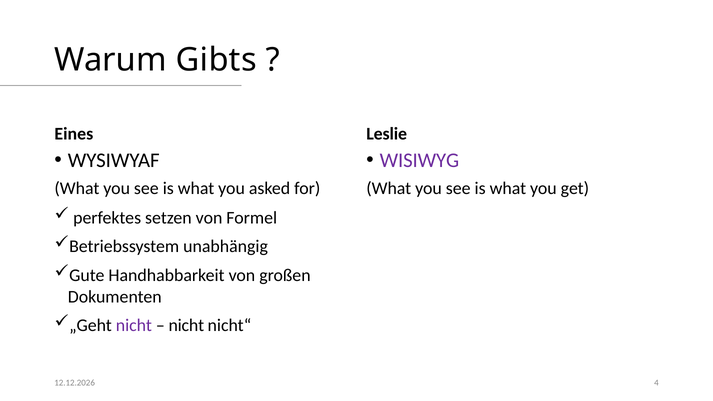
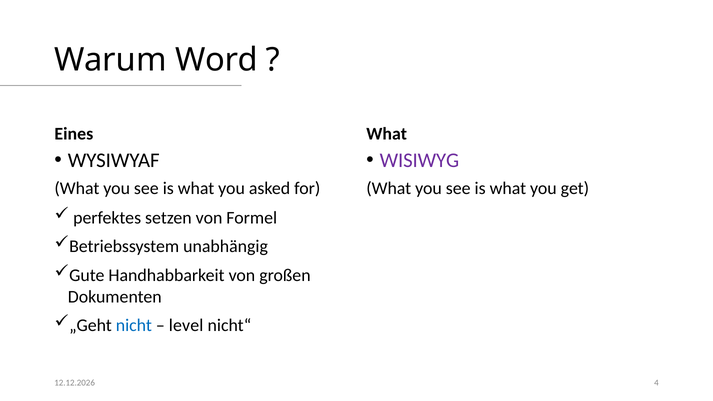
Gibts: Gibts -> Word
Leslie at (387, 134): Leslie -> What
nicht at (134, 326) colour: purple -> blue
nicht at (186, 326): nicht -> level
